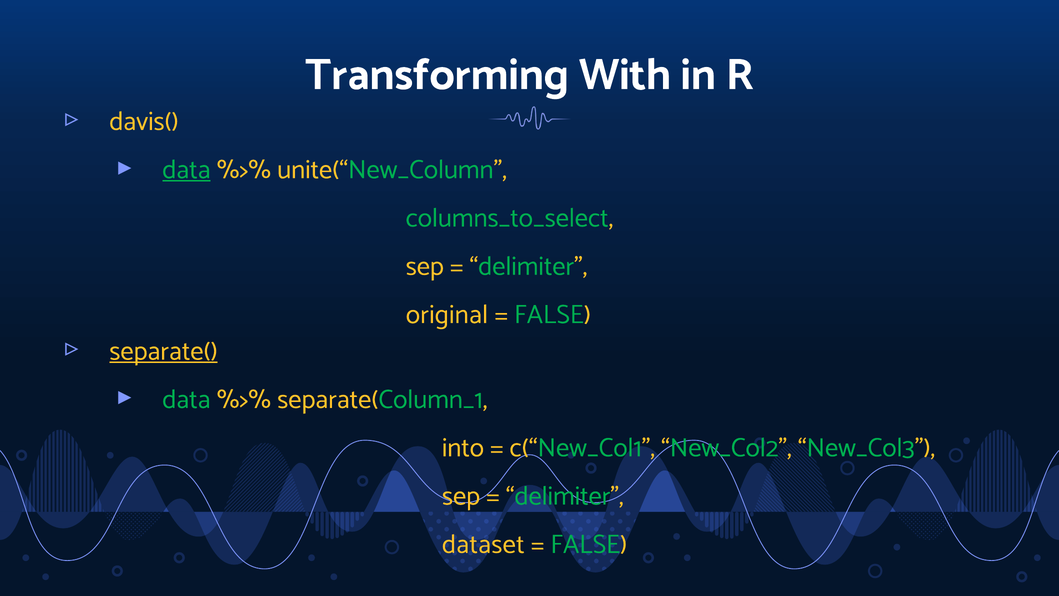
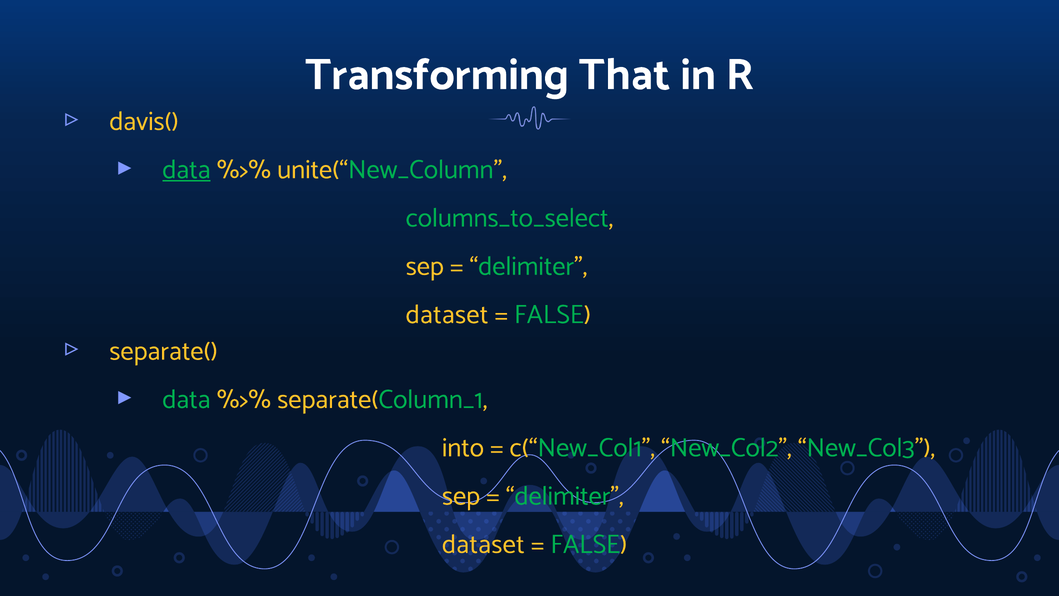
With: With -> That
original at (447, 314): original -> dataset
separate( underline: present -> none
